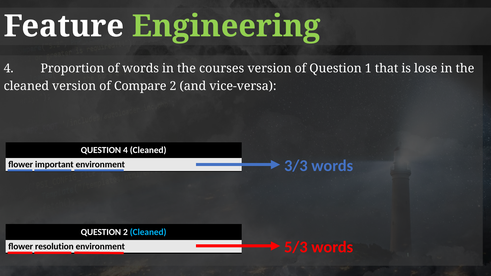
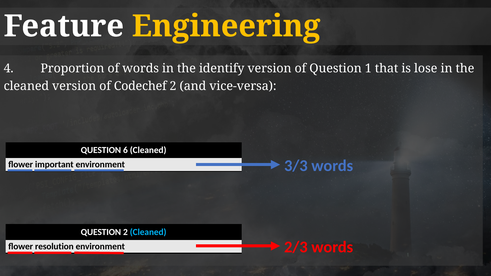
Engineering colour: light green -> yellow
courses: courses -> identify
Compare: Compare -> Codechef
QUESTION 4: 4 -> 6
5/3: 5/3 -> 2/3
